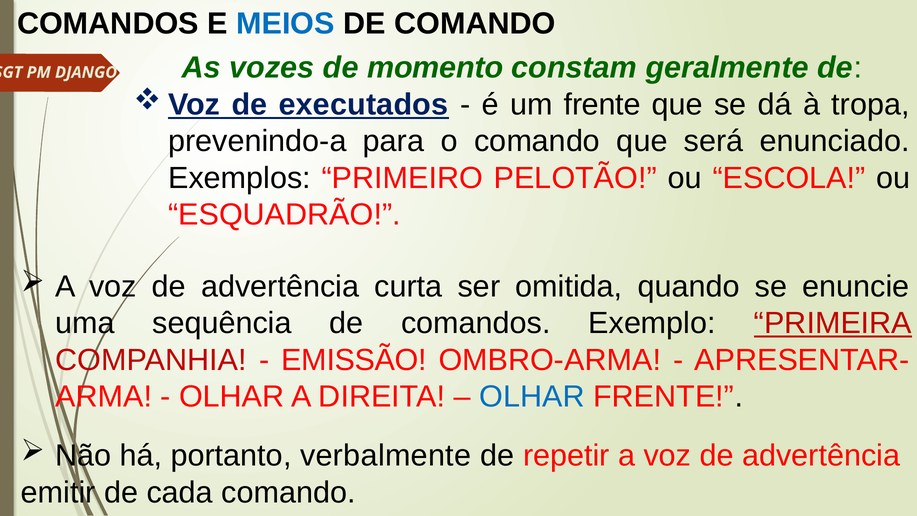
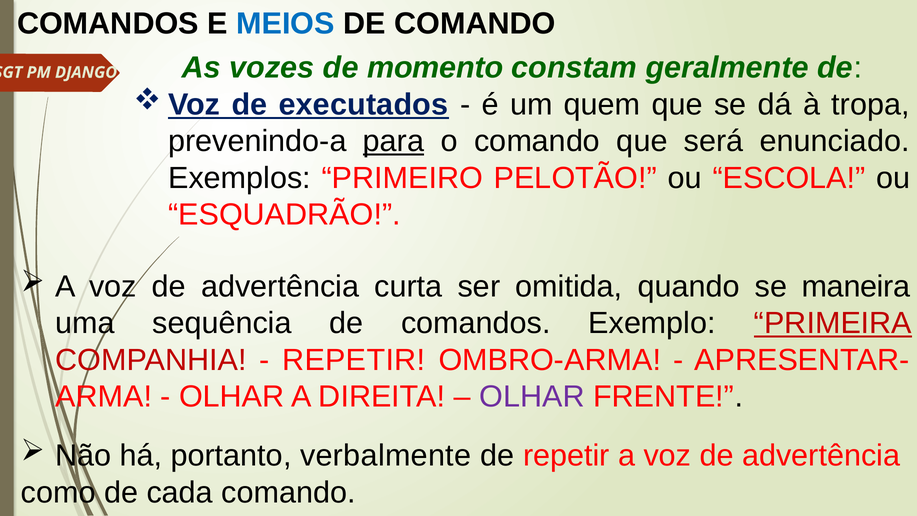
um frente: frente -> quem
para underline: none -> present
enuncie: enuncie -> maneira
EMISSÃO at (354, 360): EMISSÃO -> REPETIR
OLHAR at (532, 396) colour: blue -> purple
emitir: emitir -> como
